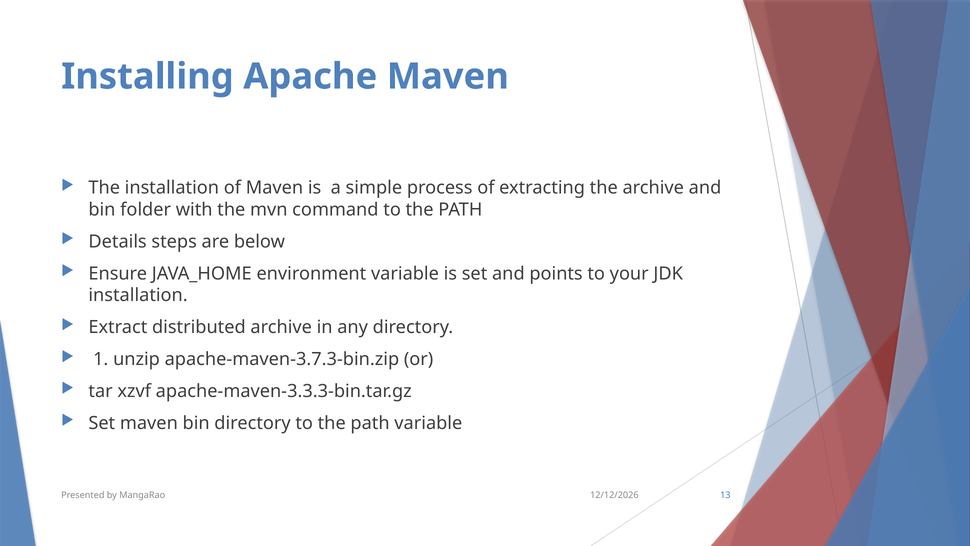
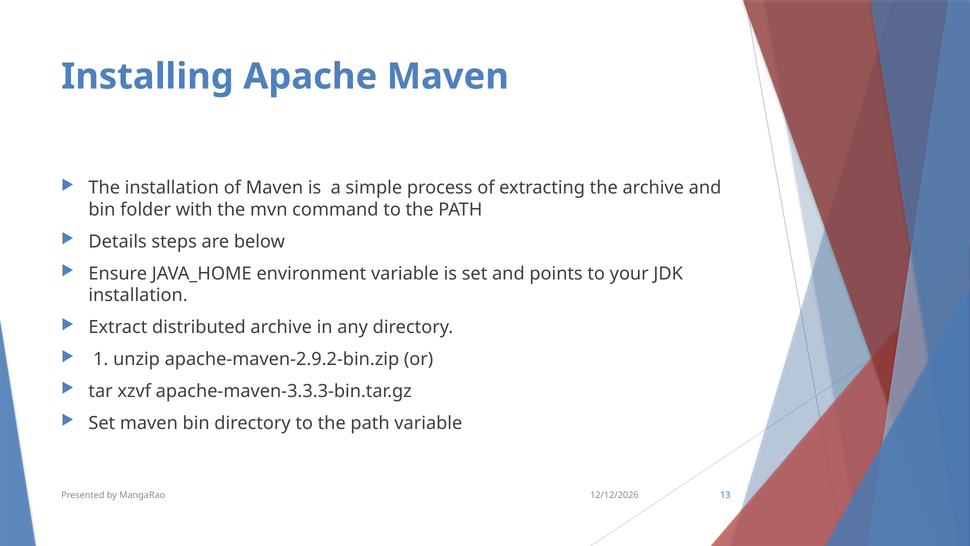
apache-maven-3.7.3-bin.zip: apache-maven-3.7.3-bin.zip -> apache-maven-2.9.2-bin.zip
